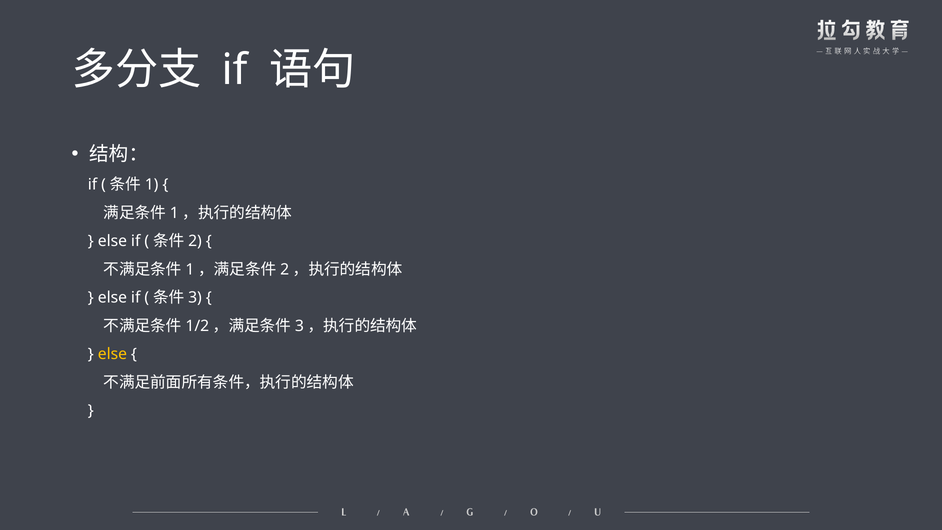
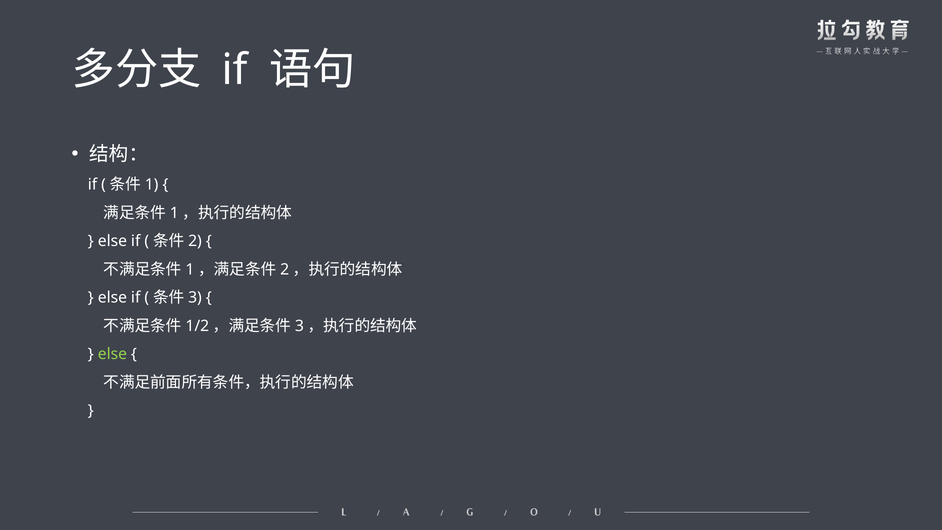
else at (112, 354) colour: yellow -> light green
